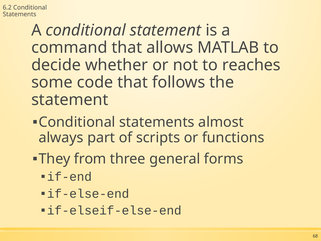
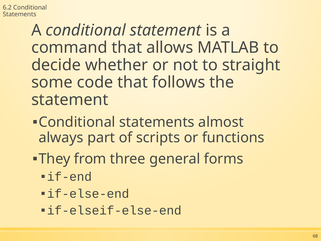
reaches: reaches -> straight
